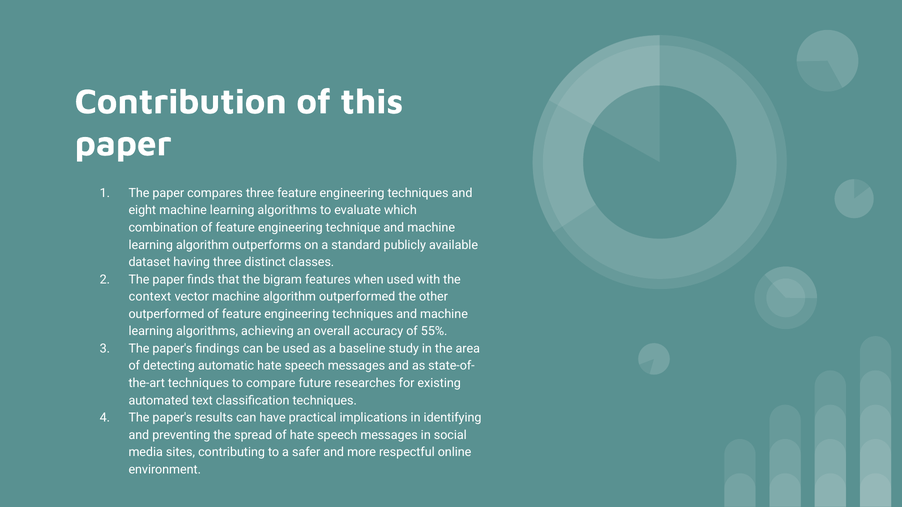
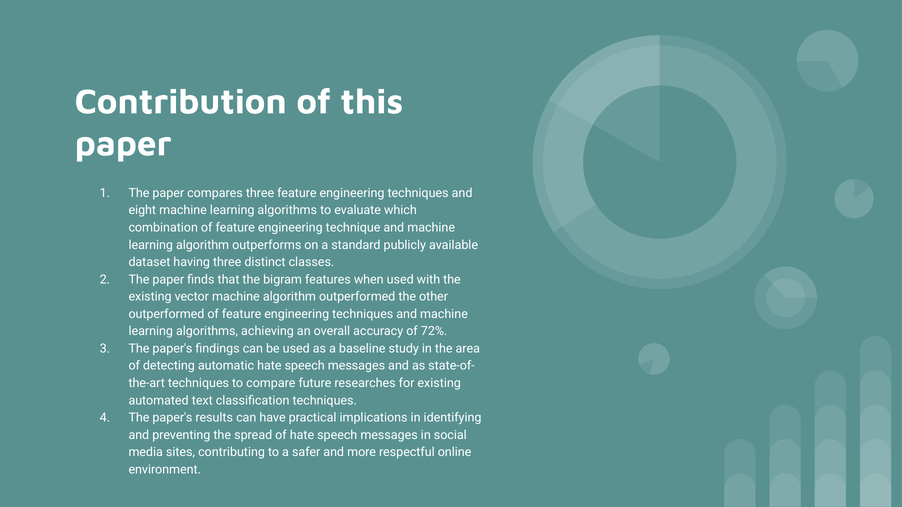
context at (150, 297): context -> existing
55%: 55% -> 72%
